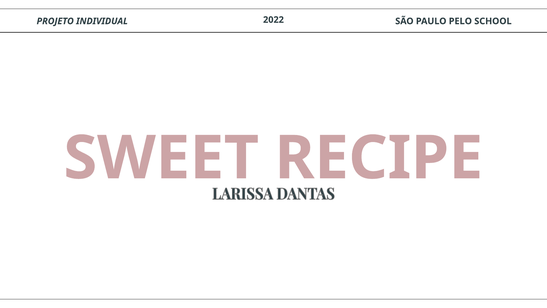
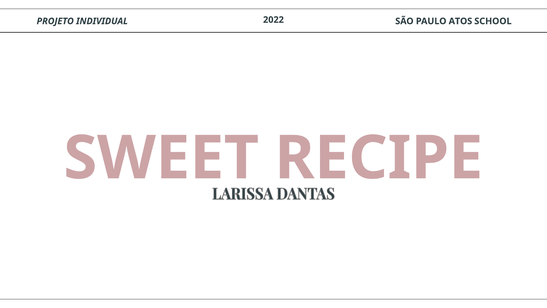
PELO: PELO -> ATOS
